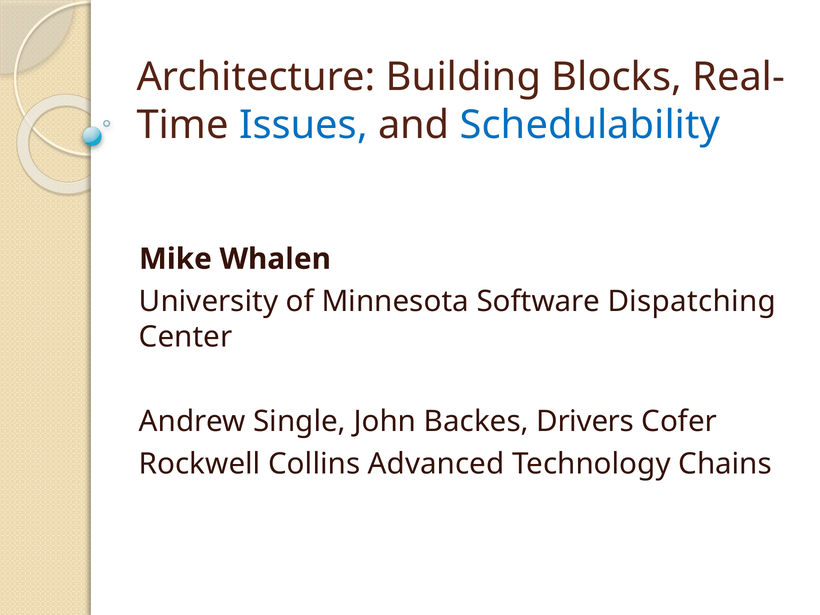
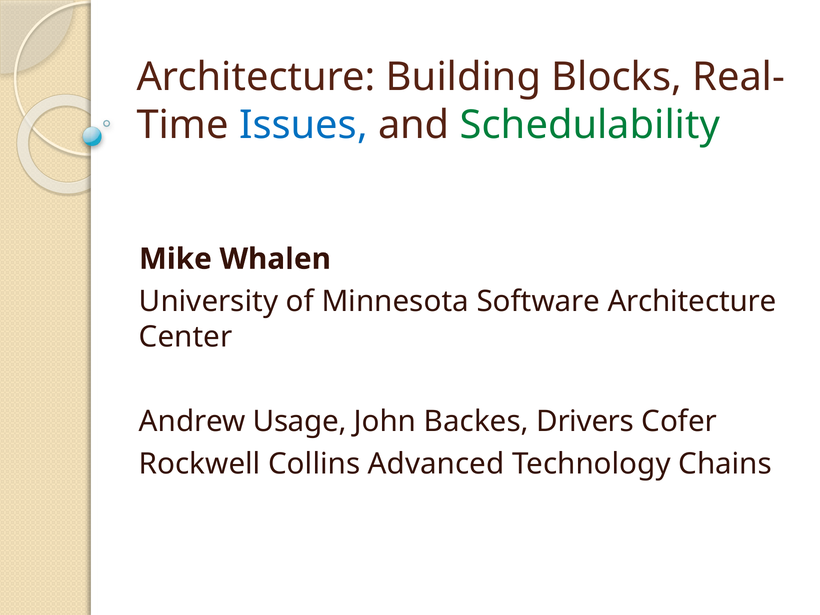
Schedulability colour: blue -> green
Software Dispatching: Dispatching -> Architecture
Single: Single -> Usage
